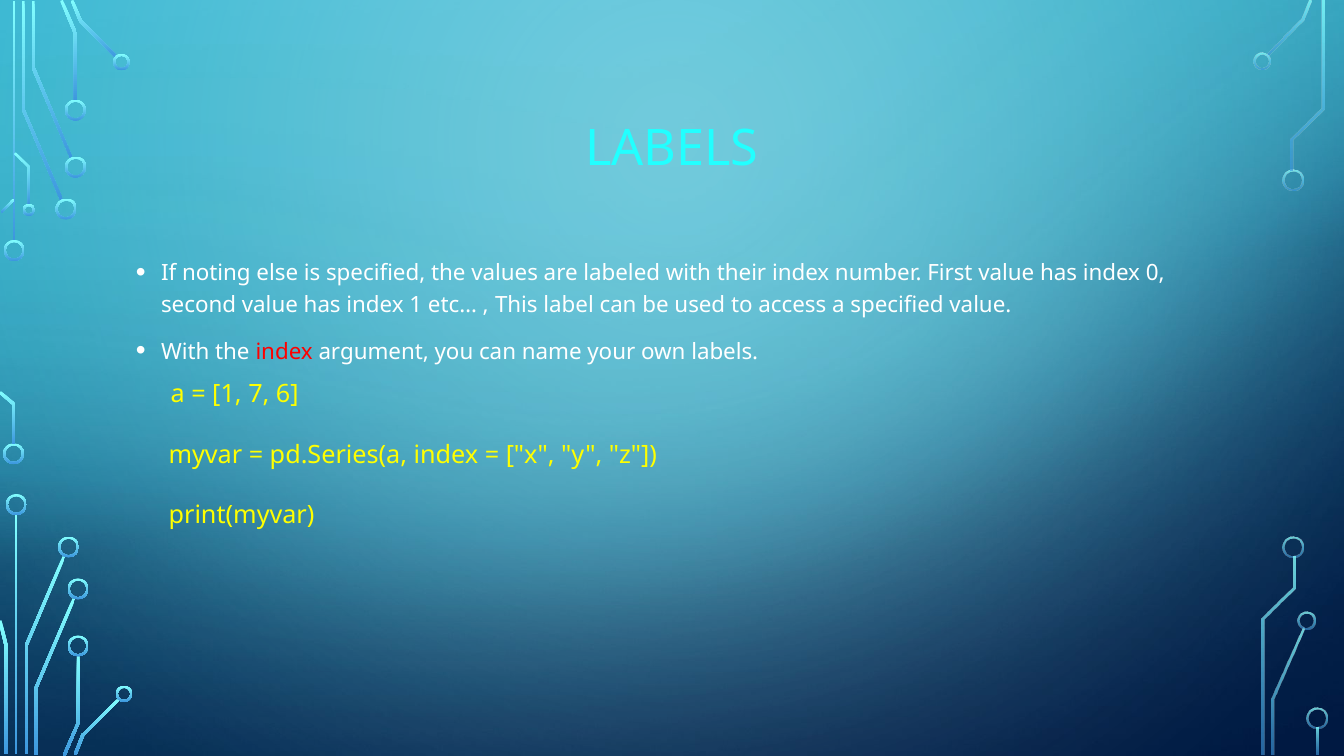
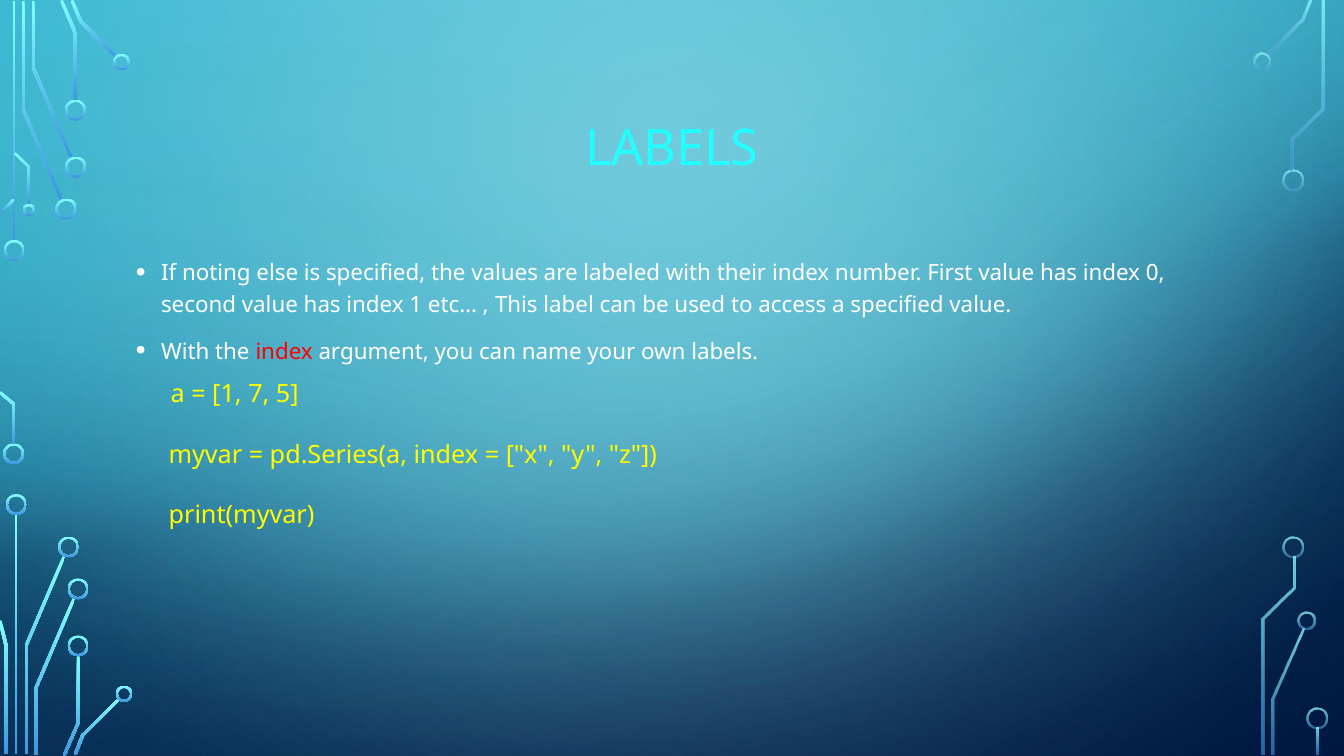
6: 6 -> 5
